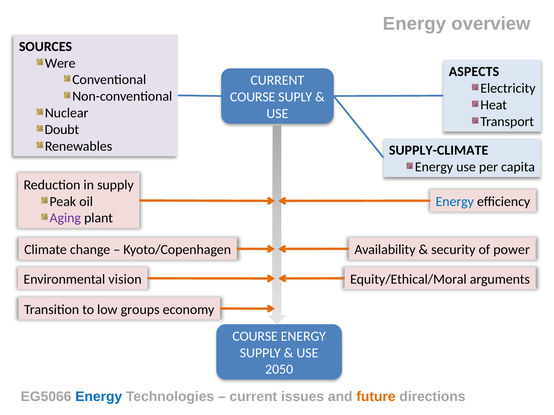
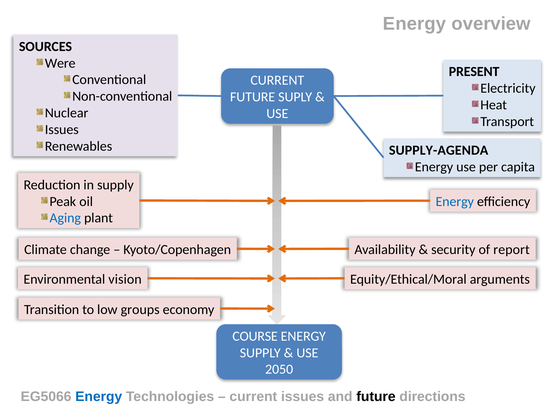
ASPECTS: ASPECTS -> PRESENT
COURSE at (253, 97): COURSE -> FUTURE
Doubt at (62, 130): Doubt -> Issues
SUPPLY-CLIMATE: SUPPLY-CLIMATE -> SUPPLY-AGENDA
Aging colour: purple -> blue
power: power -> report
future at (376, 397) colour: orange -> black
